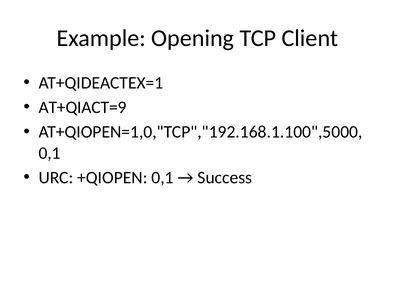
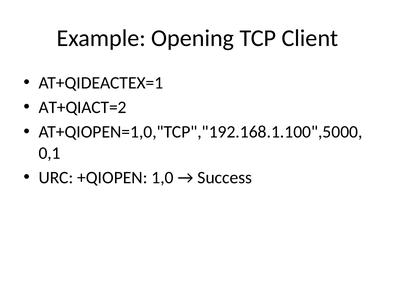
AT+QIACT=9: AT+QIACT=9 -> AT+QIACT=2
+QIOPEN 0,1: 0,1 -> 1,0
